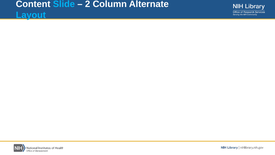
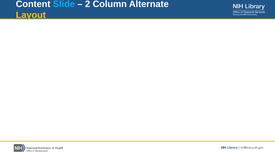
Layout colour: light blue -> yellow
